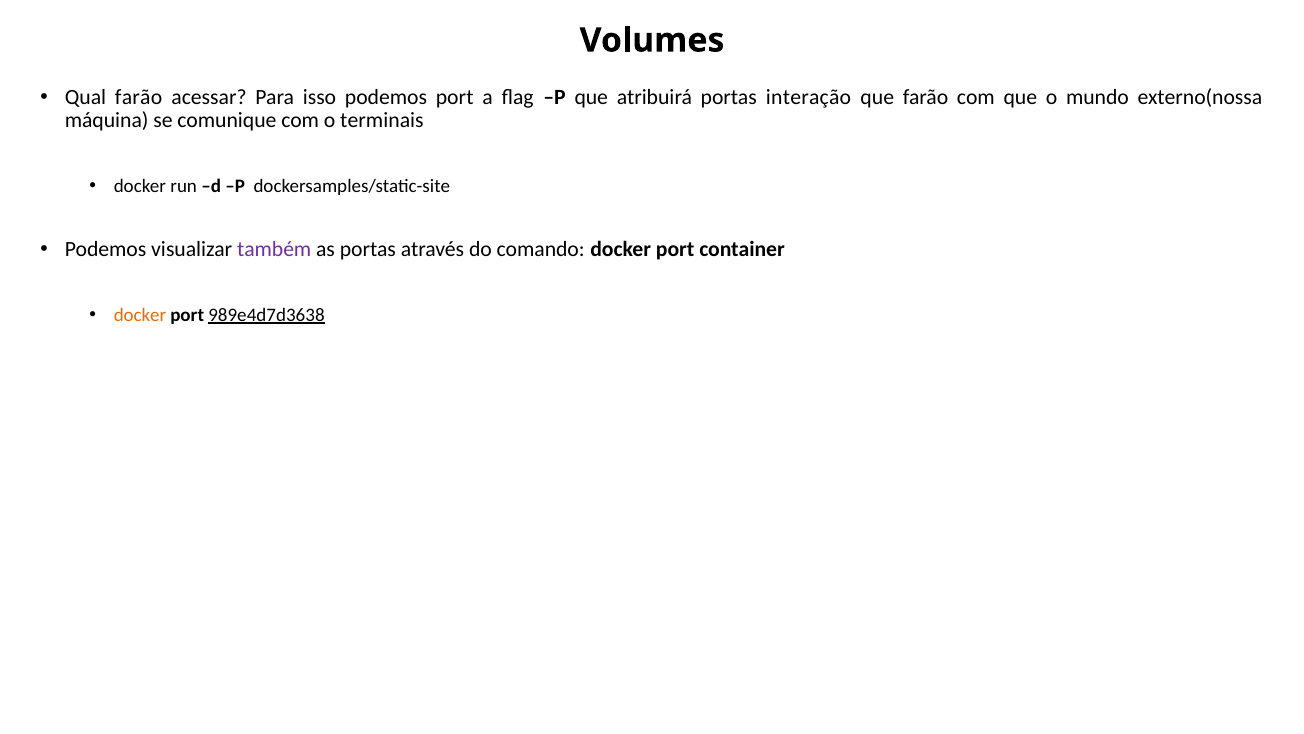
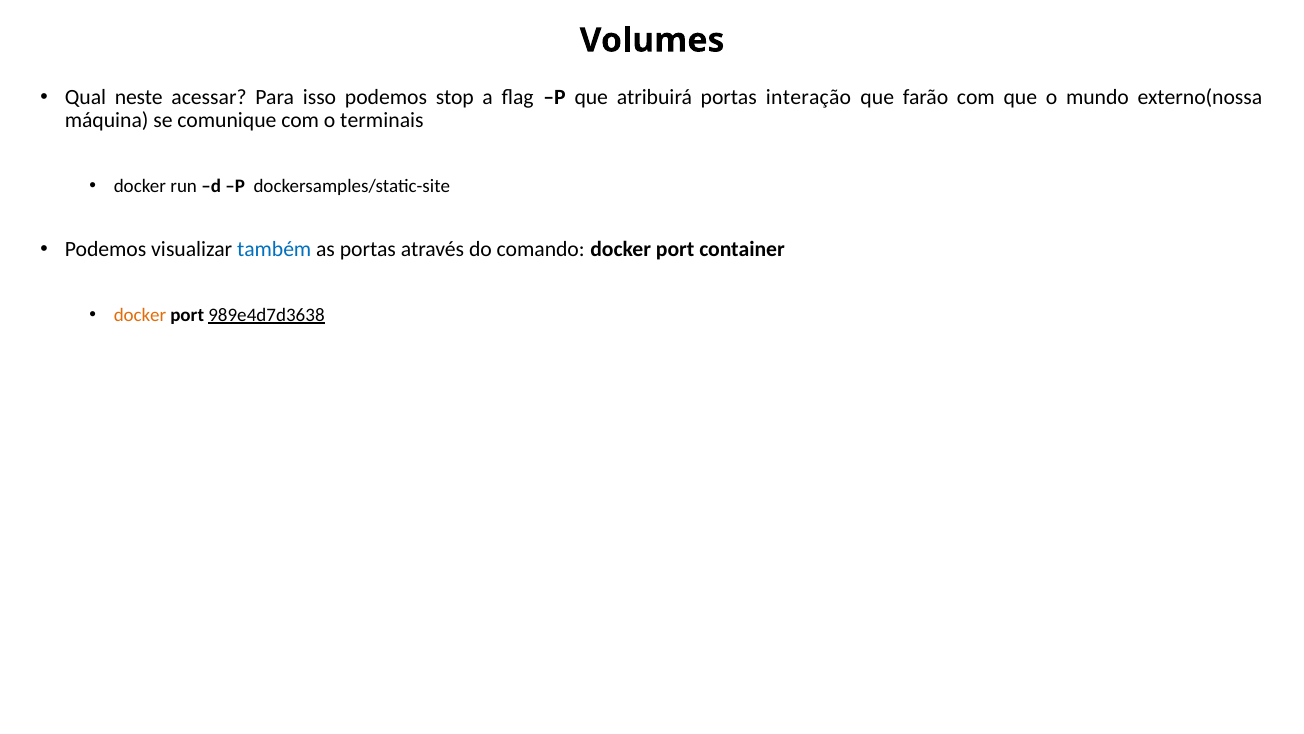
Qual farão: farão -> neste
podemos port: port -> stop
também colour: purple -> blue
